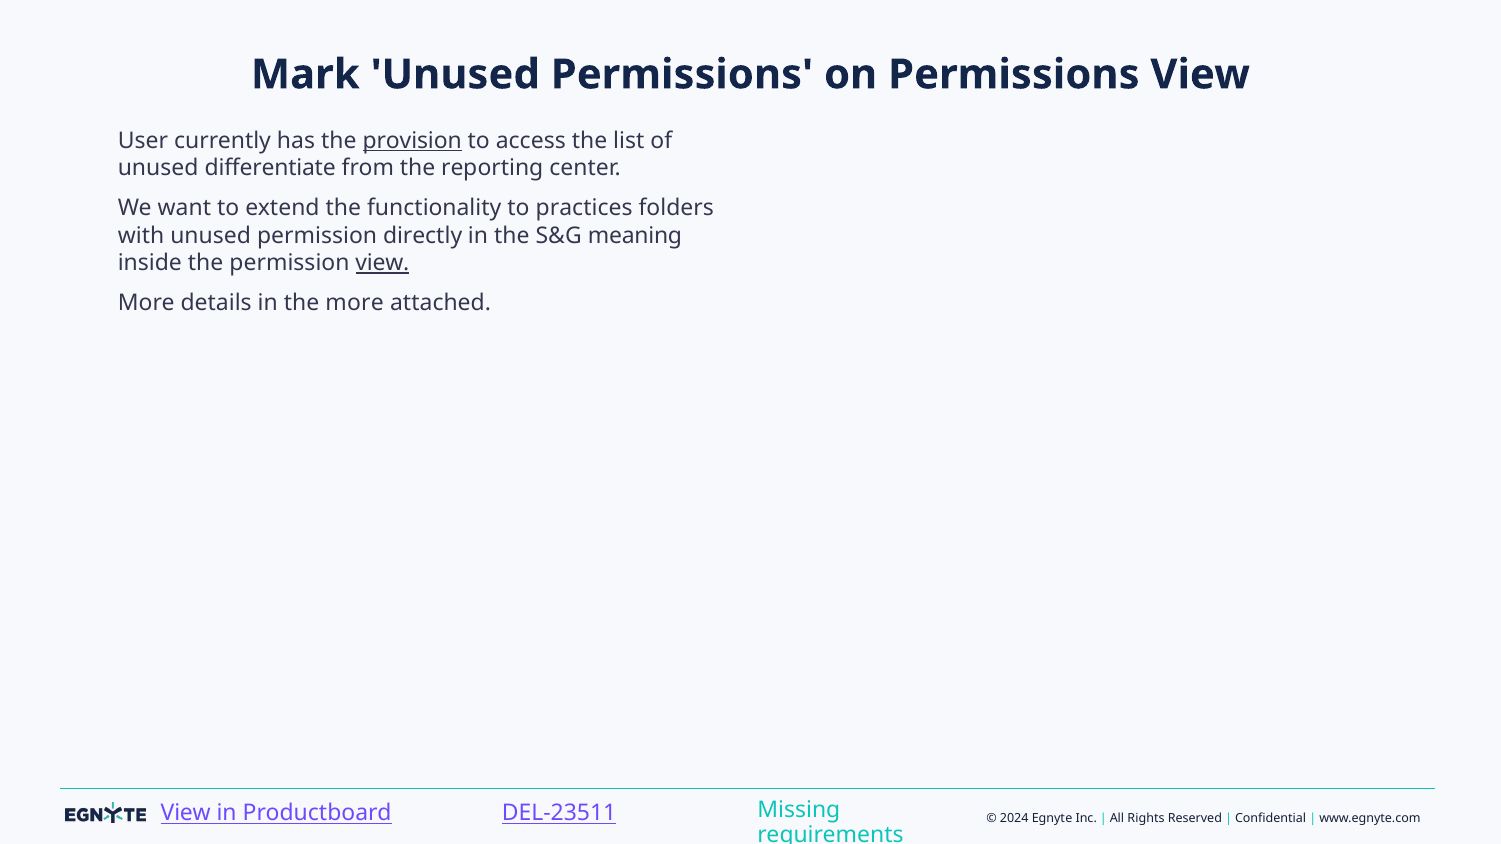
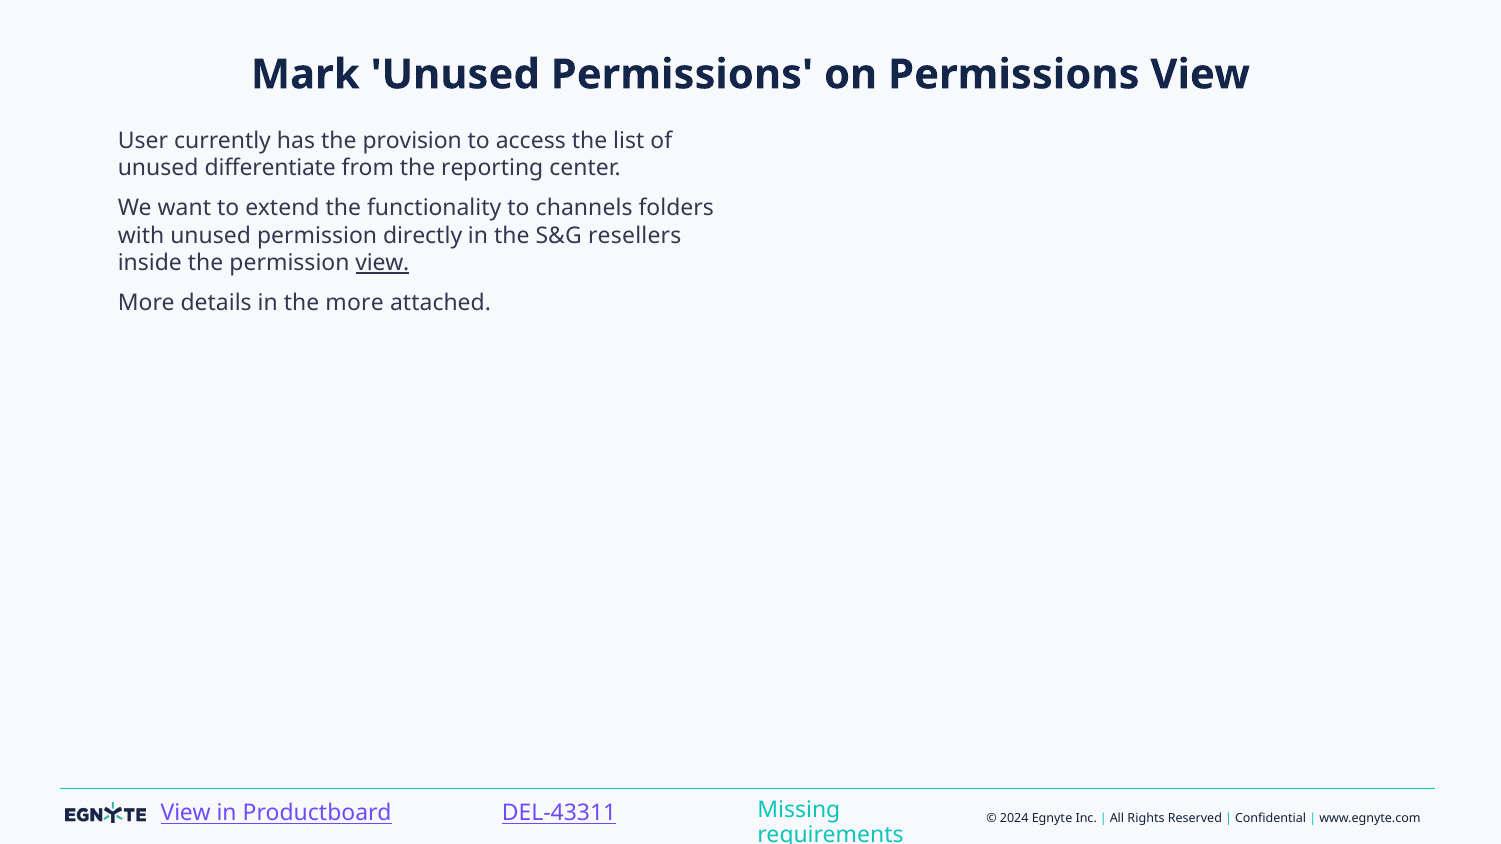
provision underline: present -> none
practices: practices -> channels
meaning: meaning -> resellers
DEL-23511: DEL-23511 -> DEL-43311
